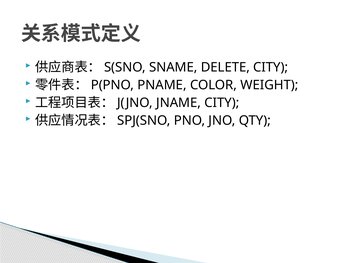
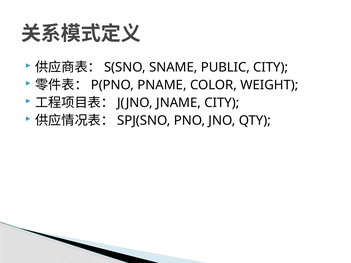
DELETE: DELETE -> PUBLIC
